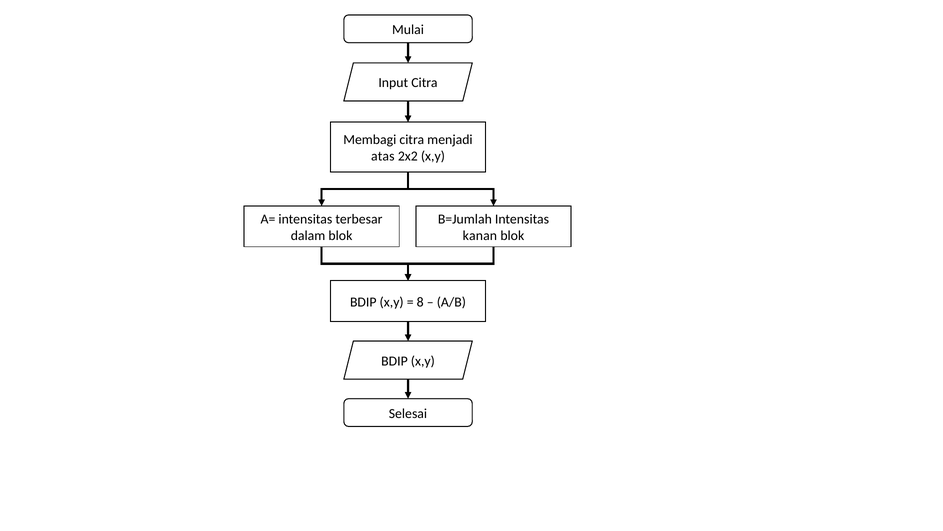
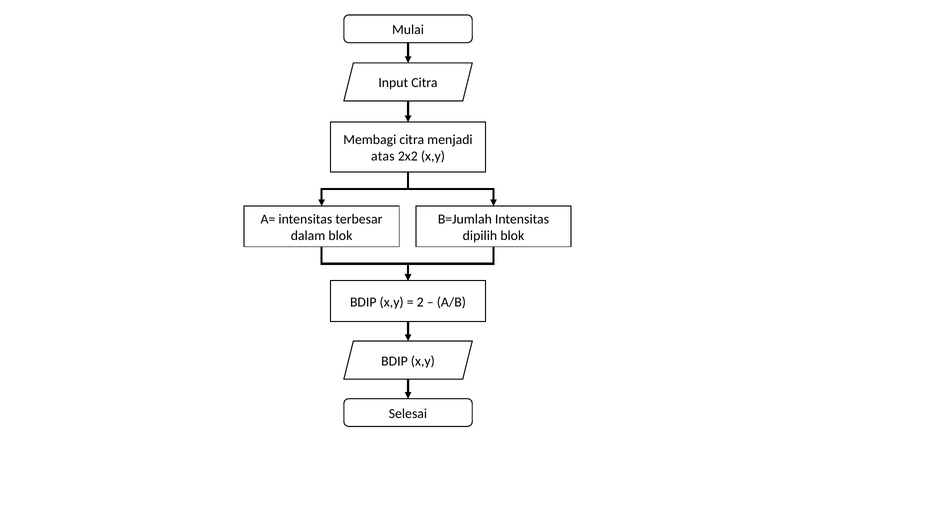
kanan: kanan -> dipilih
8: 8 -> 2
